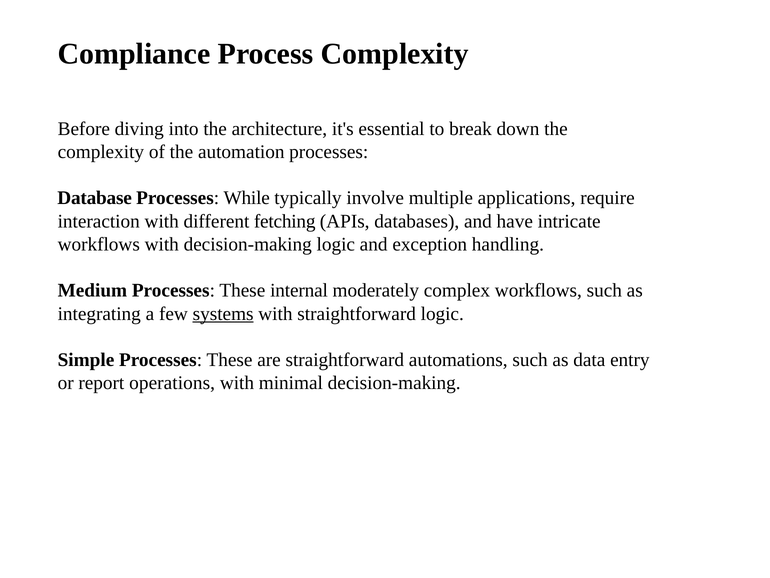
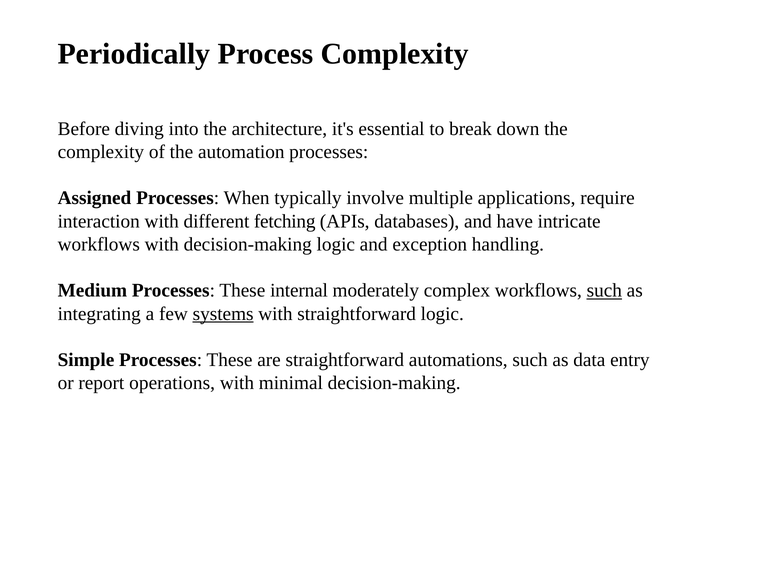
Compliance: Compliance -> Periodically
Database: Database -> Assigned
While: While -> When
such at (604, 290) underline: none -> present
